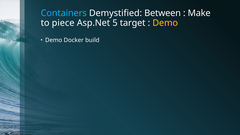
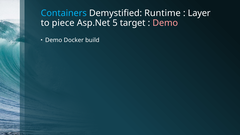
Between: Between -> Runtime
Make: Make -> Layer
Demo at (165, 23) colour: yellow -> pink
